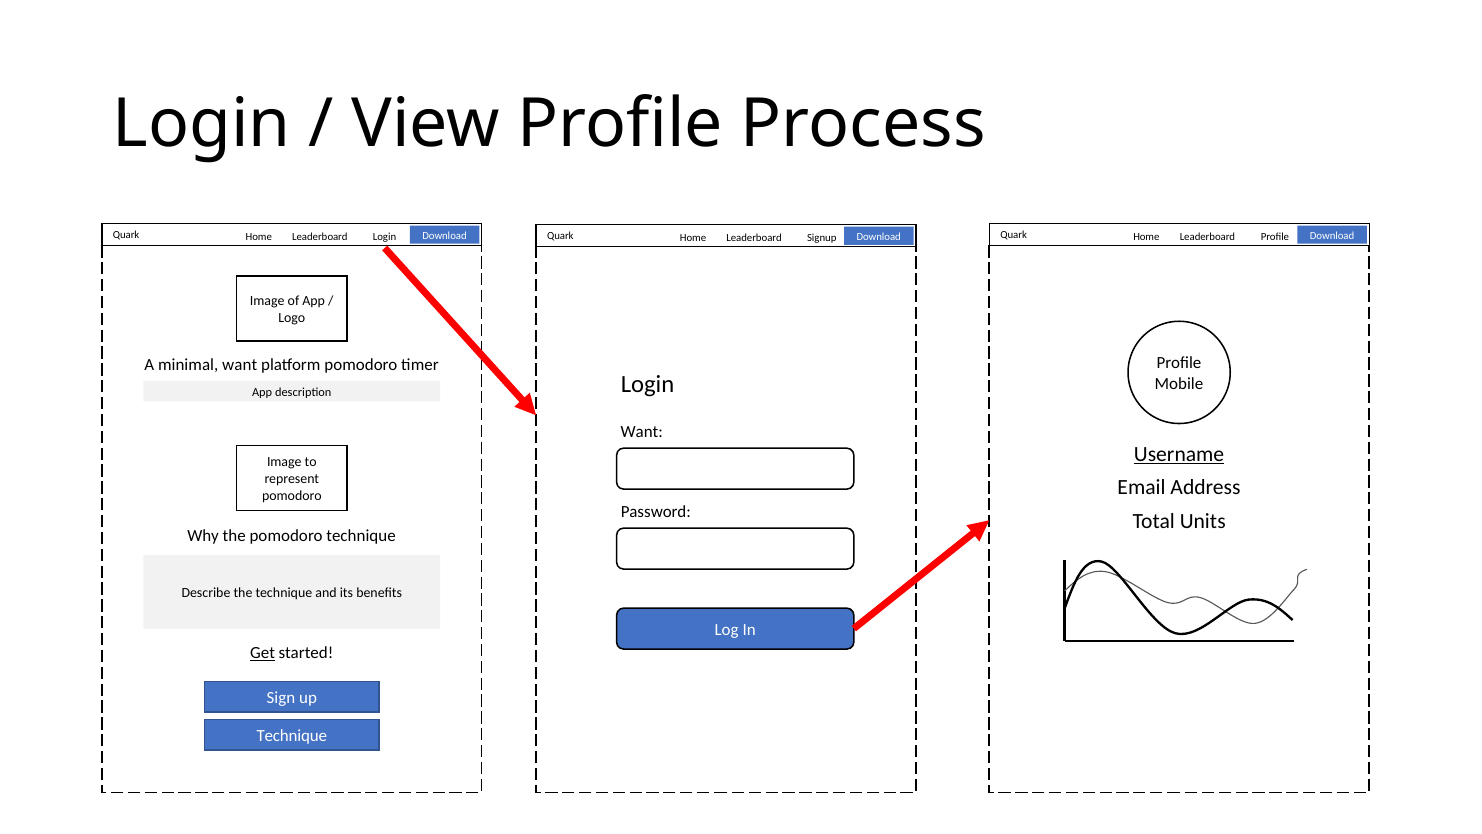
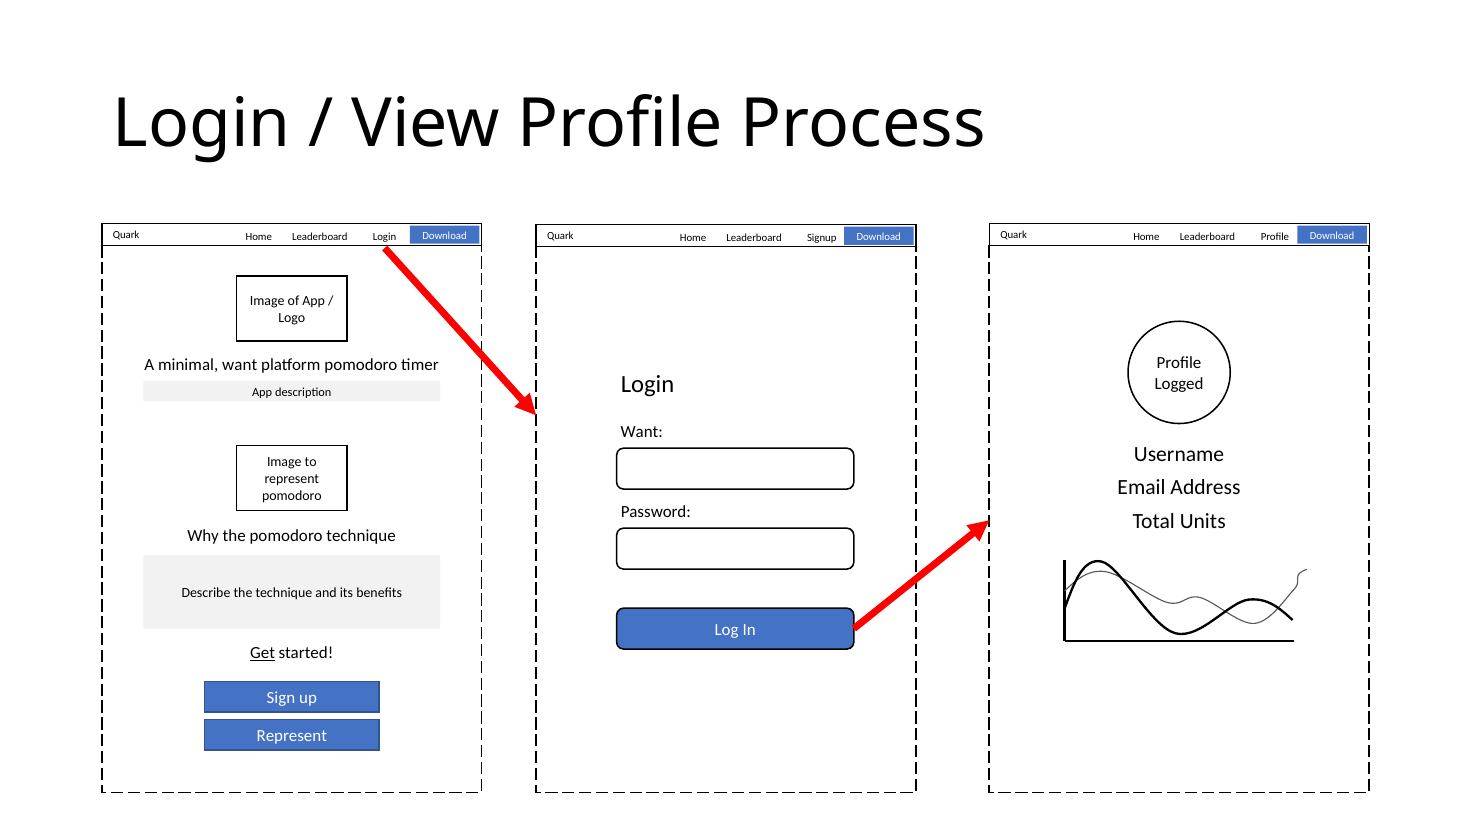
Mobile: Mobile -> Logged
Username underline: present -> none
Technique at (292, 736): Technique -> Represent
